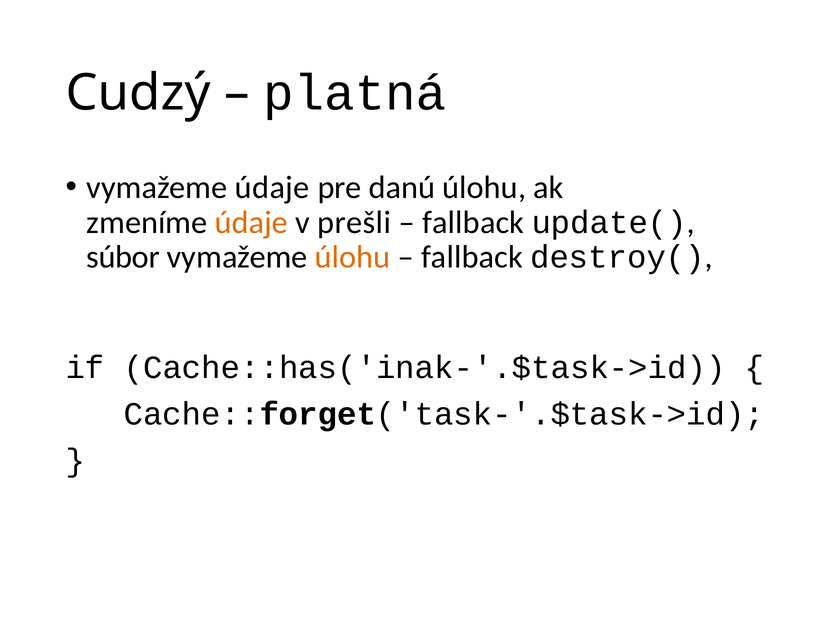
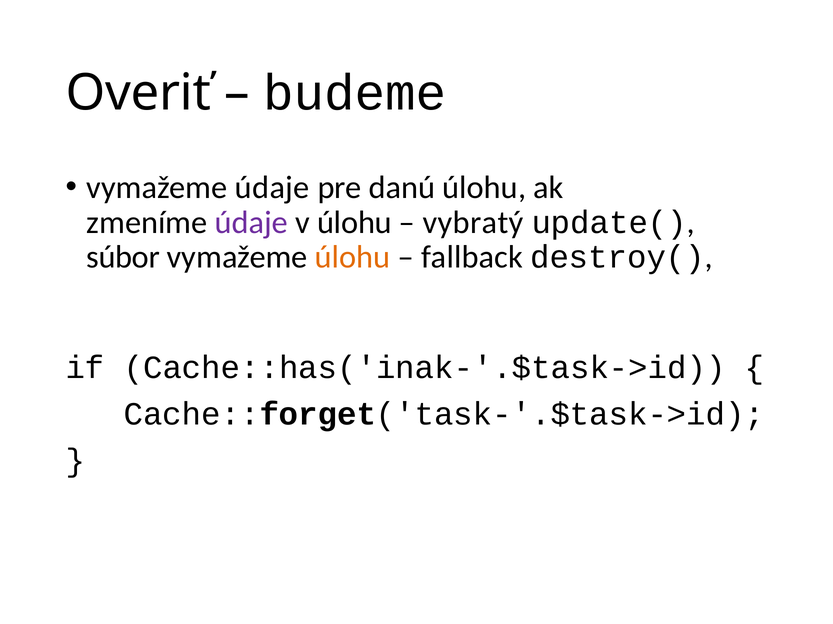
Cudzý: Cudzý -> Overiť
platná: platná -> budeme
údaje at (251, 223) colour: orange -> purple
v prešli: prešli -> úlohu
fallback at (473, 223): fallback -> vybratý
